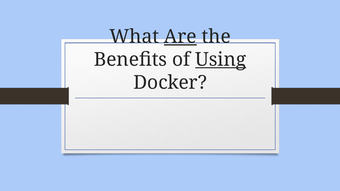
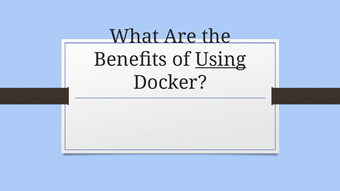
Are underline: present -> none
